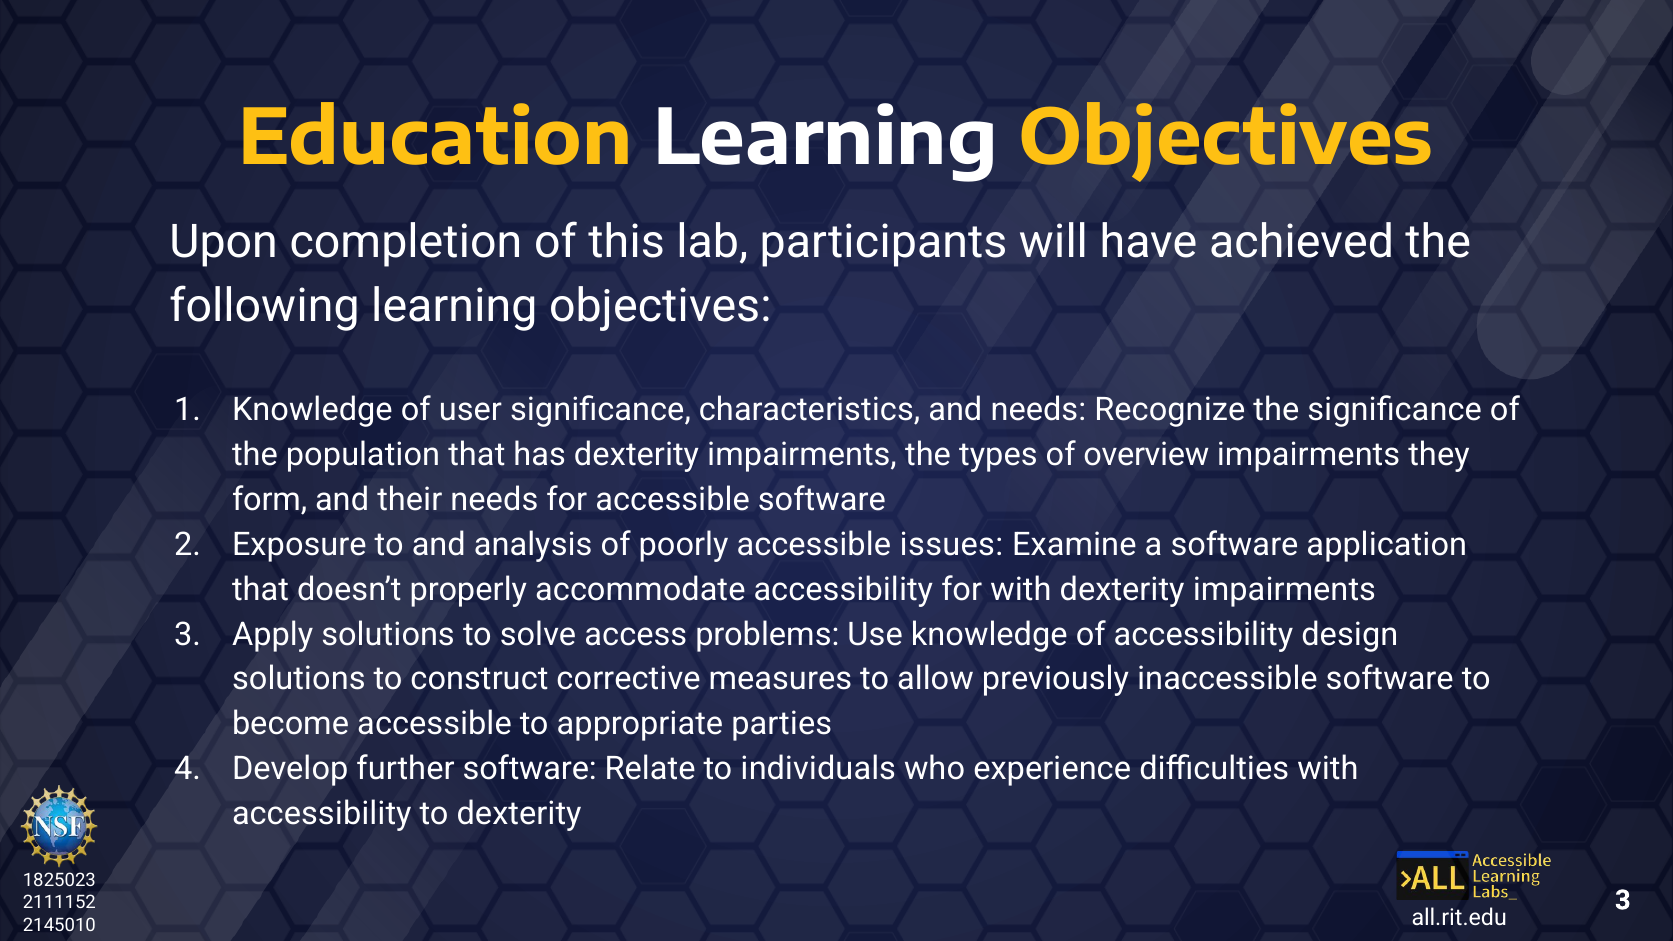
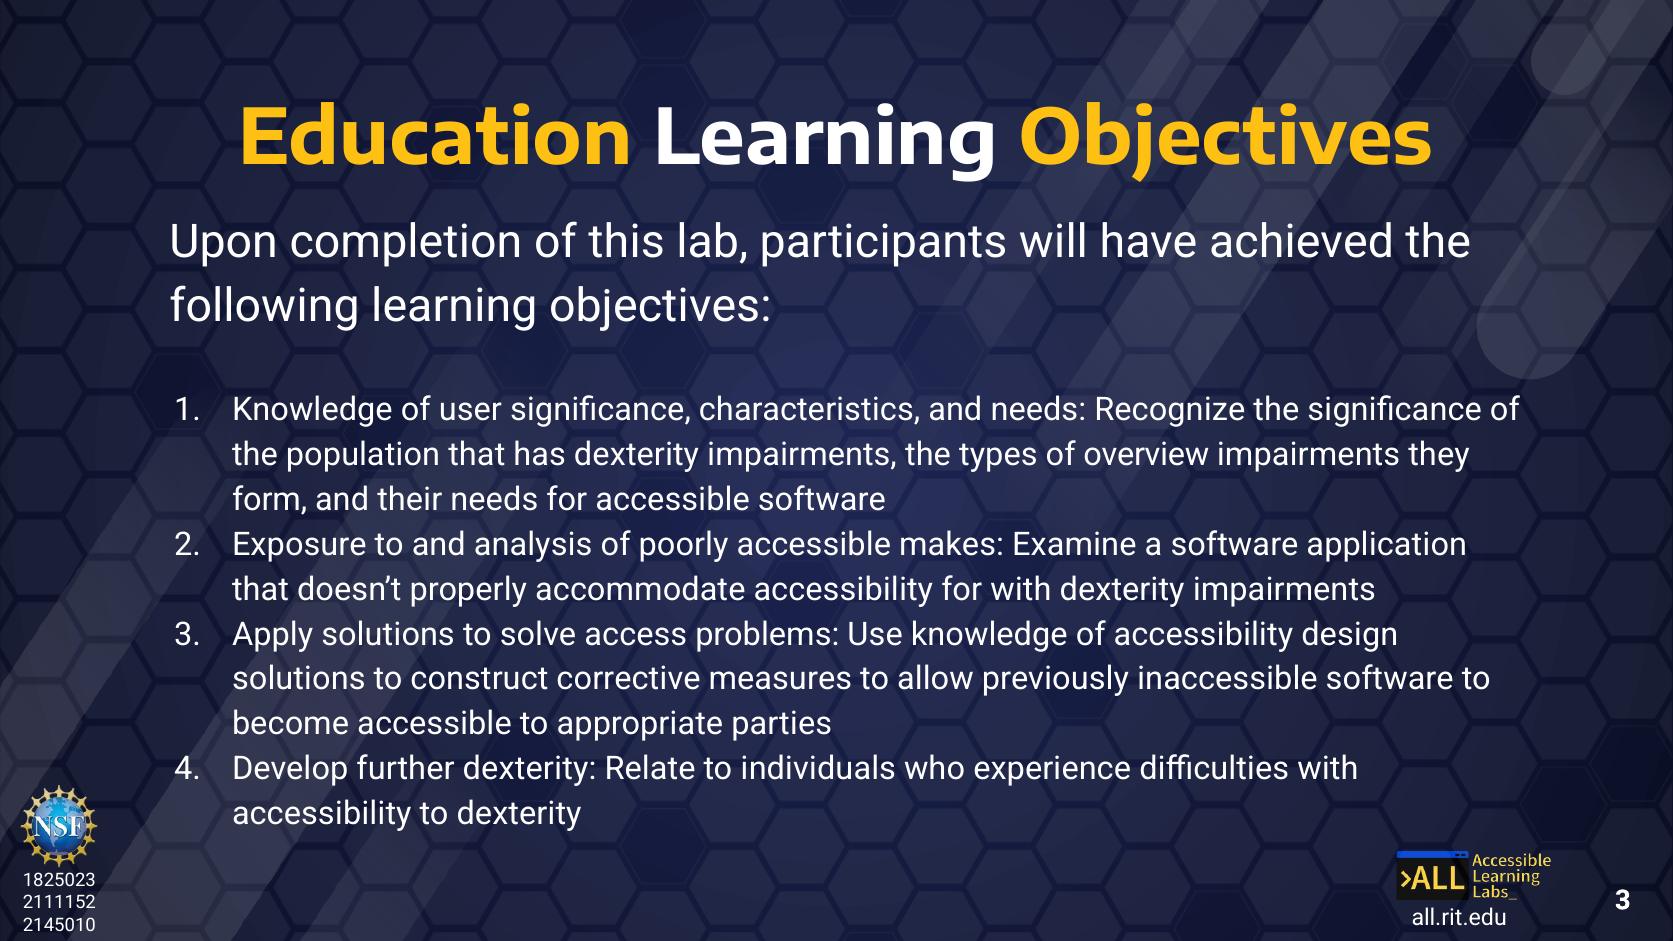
issues: issues -> makes
further software: software -> dexterity
